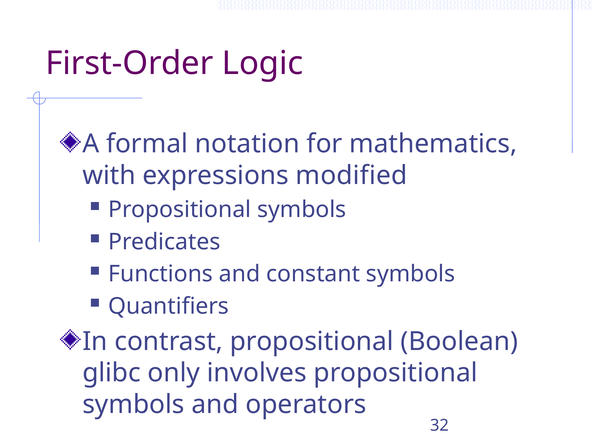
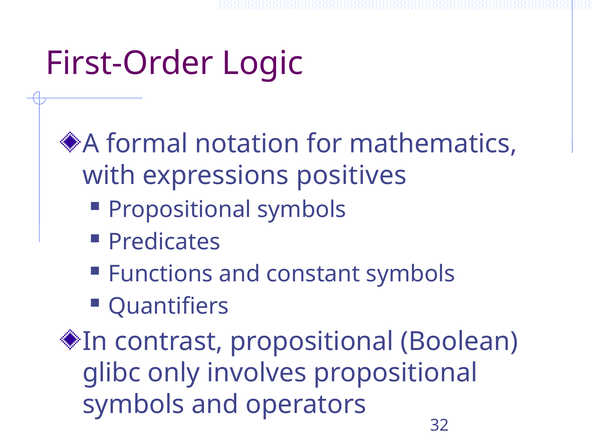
modified: modified -> positives
